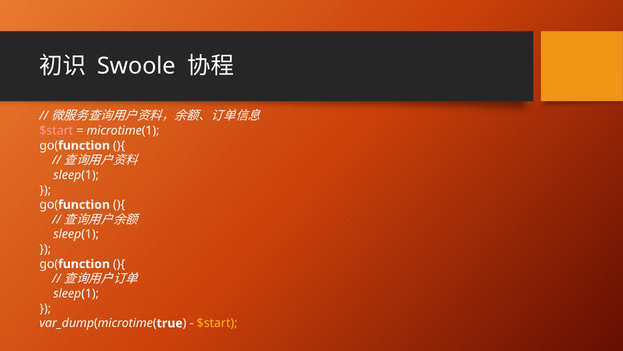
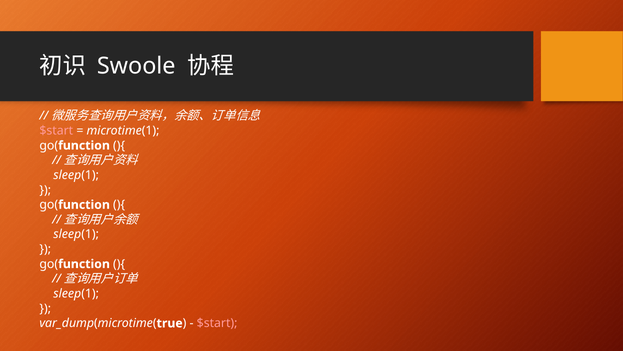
$start at (217, 323) colour: yellow -> pink
